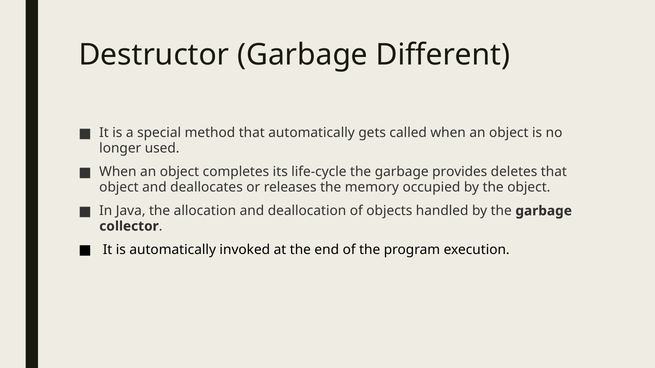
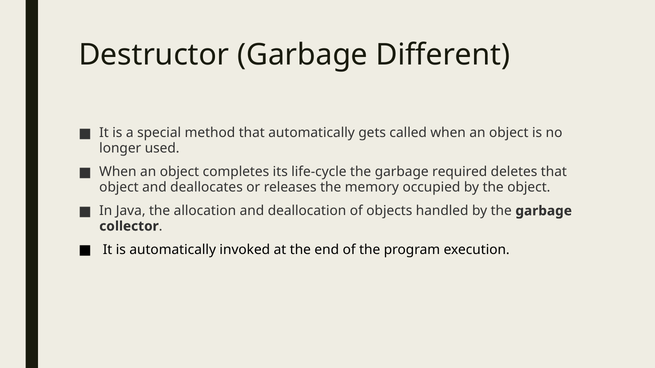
provides: provides -> required
